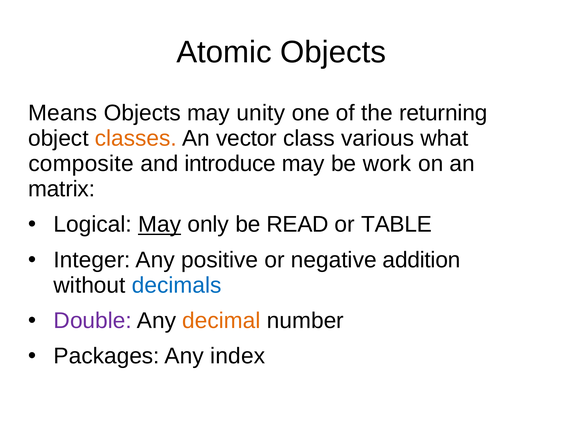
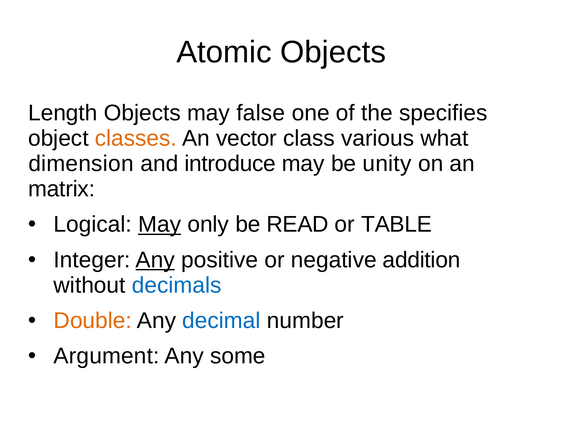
Means: Means -> Length
unity: unity -> false
returning: returning -> specifies
composite: composite -> dimension
work: work -> unity
Any at (155, 260) underline: none -> present
Double colour: purple -> orange
decimal colour: orange -> blue
Packages: Packages -> Argument
index: index -> some
